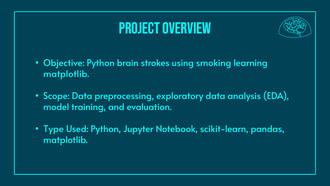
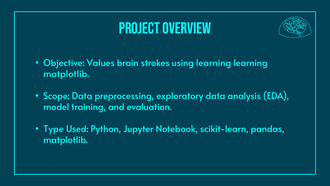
Objective Python: Python -> Values
using smoking: smoking -> learning
